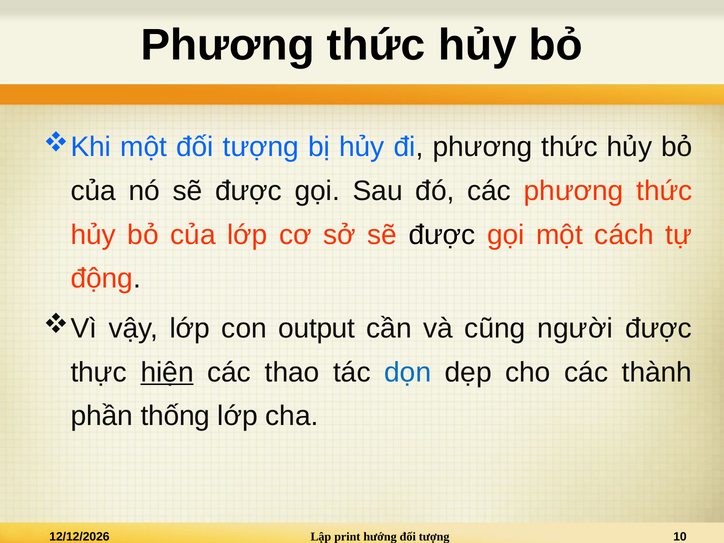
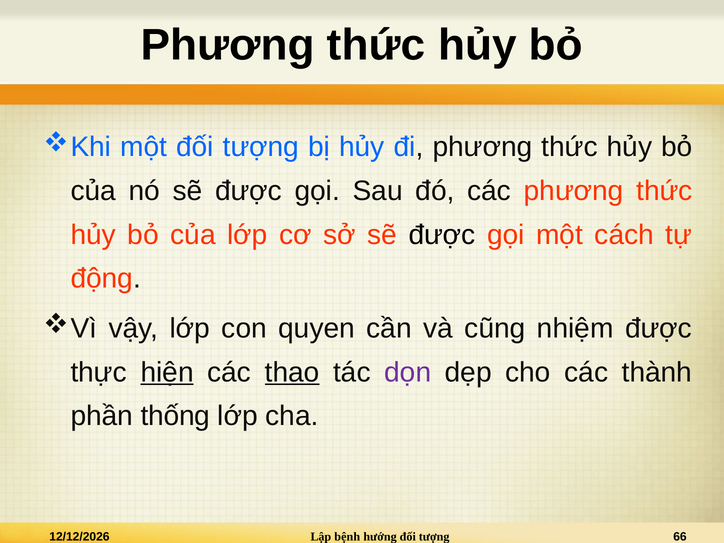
output: output -> quyen
người: người -> nhiệm
thao underline: none -> present
dọn colour: blue -> purple
print: print -> bệnh
10: 10 -> 66
